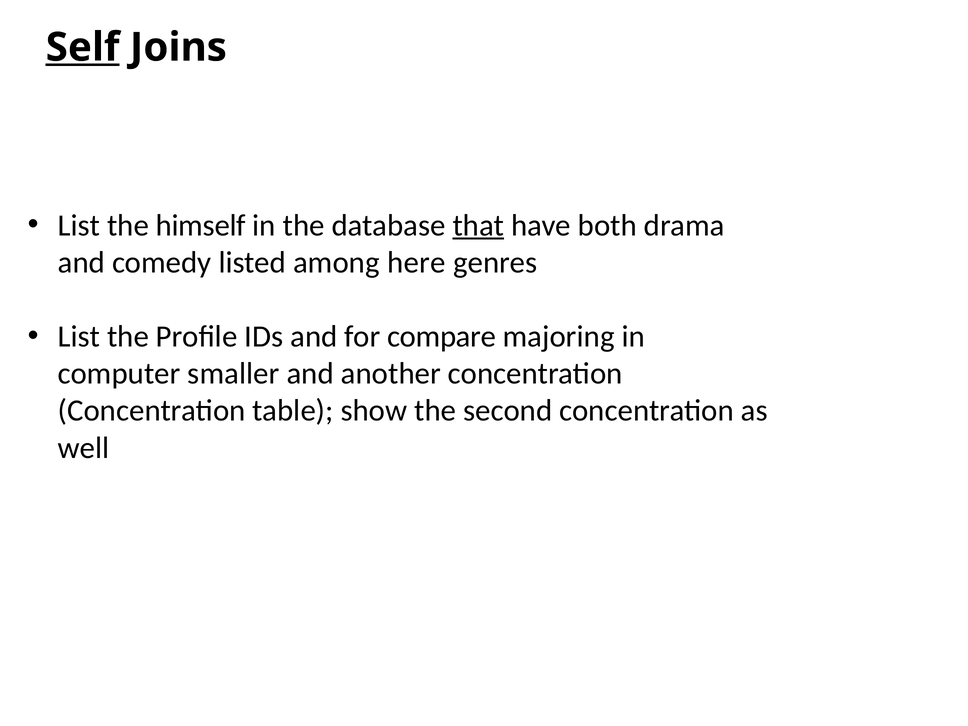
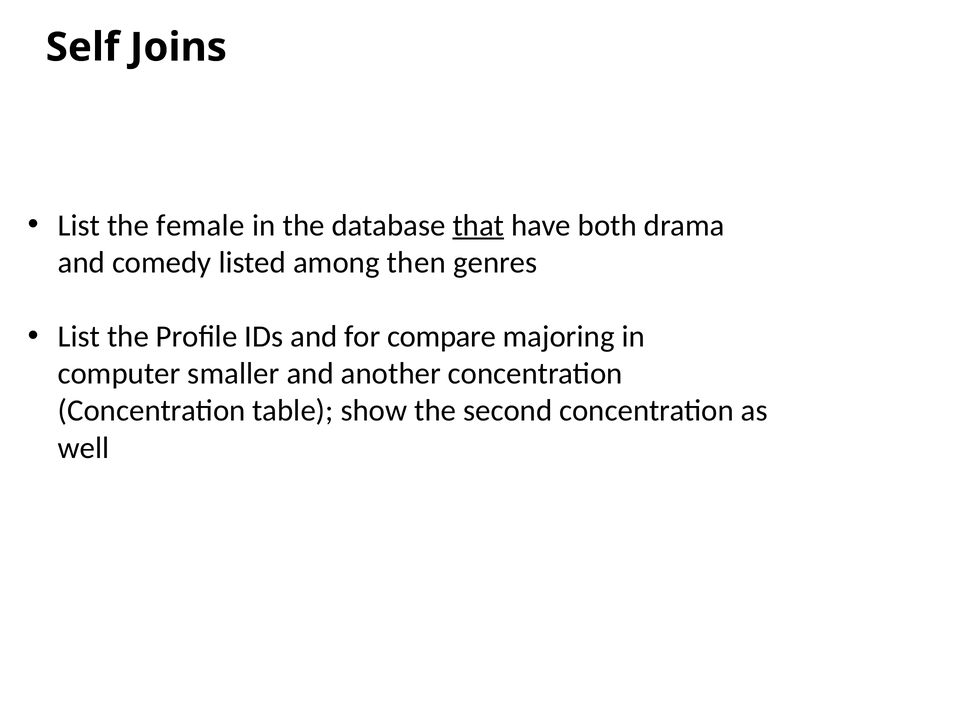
Self underline: present -> none
himself: himself -> female
here: here -> then
